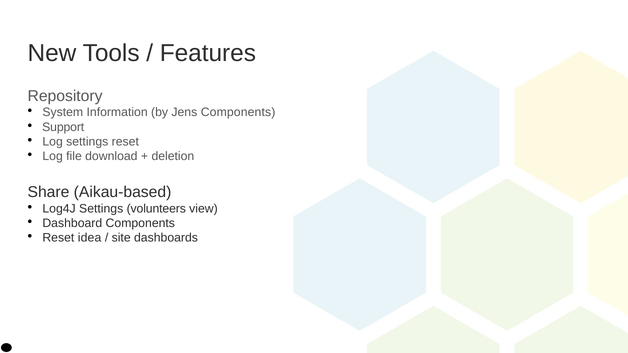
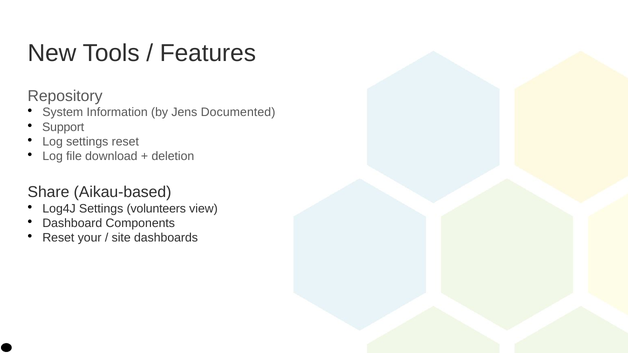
Jens Components: Components -> Documented
idea: idea -> your
